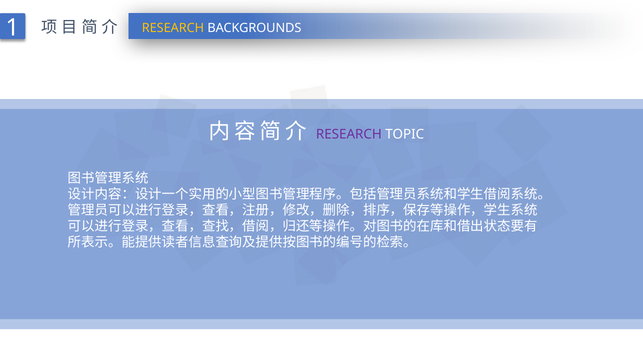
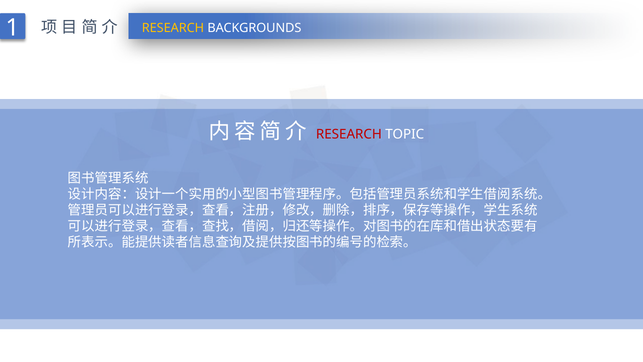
RESEARCH at (349, 134) colour: purple -> red
